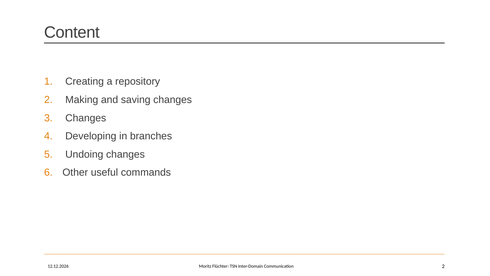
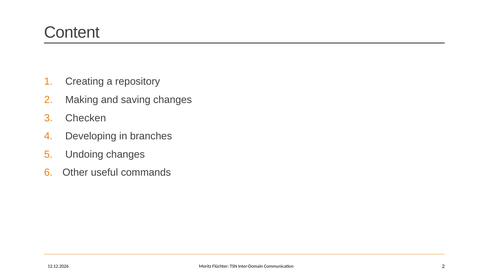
Changes at (86, 118): Changes -> Checken
